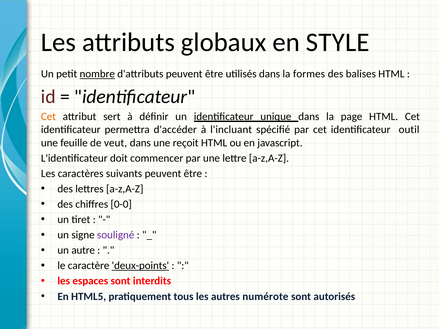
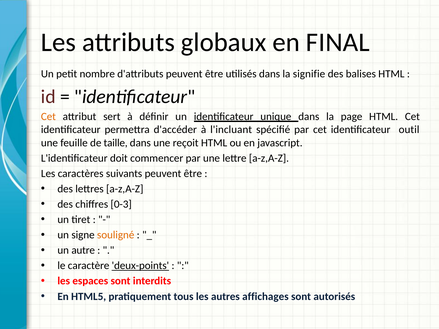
STYLE: STYLE -> FINAL
nombre underline: present -> none
formes: formes -> signifie
veut: veut -> taille
0-0: 0-0 -> 0-3
souligné colour: purple -> orange
numérote: numérote -> affichages
